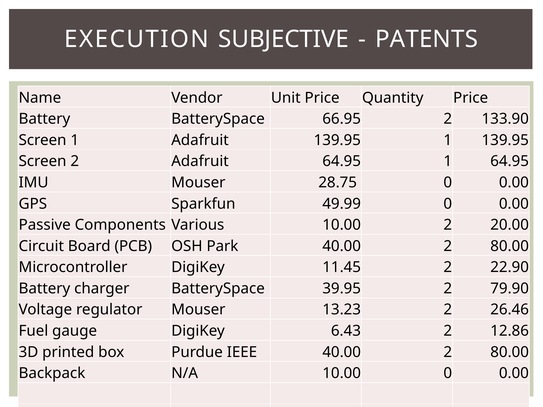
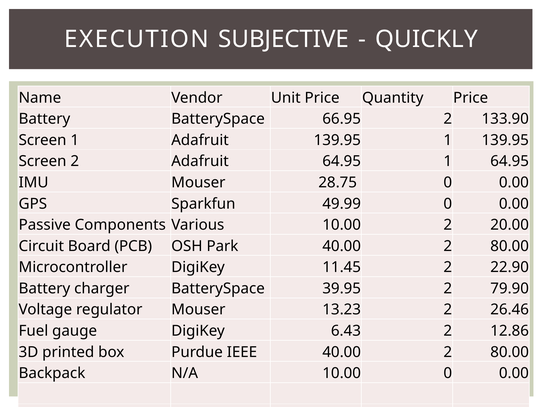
PATENTS: PATENTS -> QUICKLY
